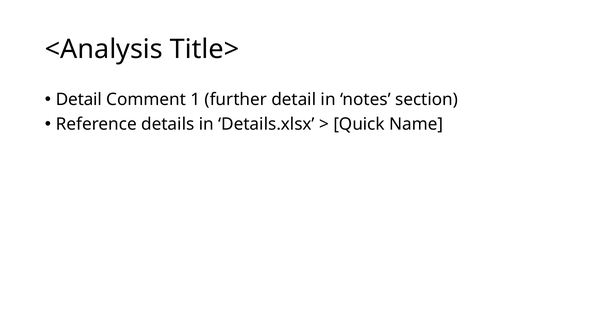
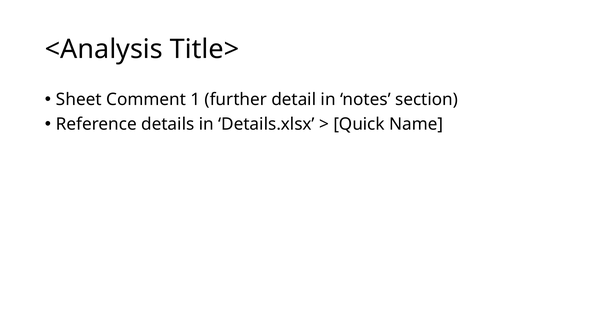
Detail at (79, 100): Detail -> Sheet
